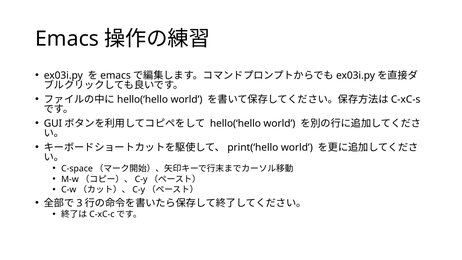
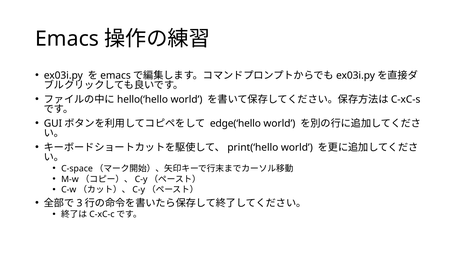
hello(‘hello at (235, 123): hello(‘hello -> edge(‘hello
